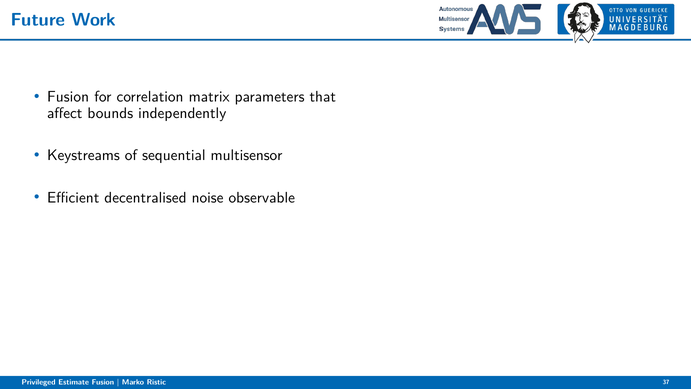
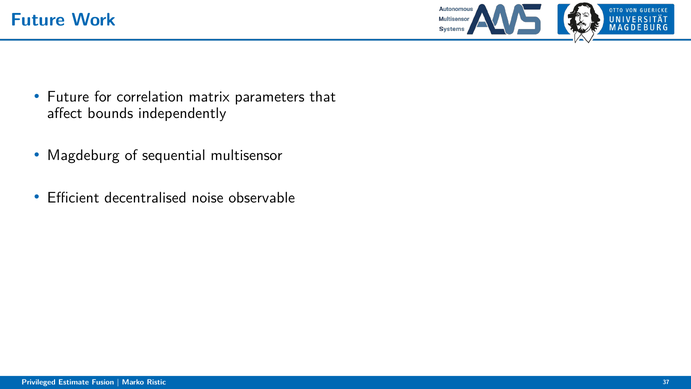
Fusion at (68, 97): Fusion -> Future
Keystreams: Keystreams -> Magdeburg
